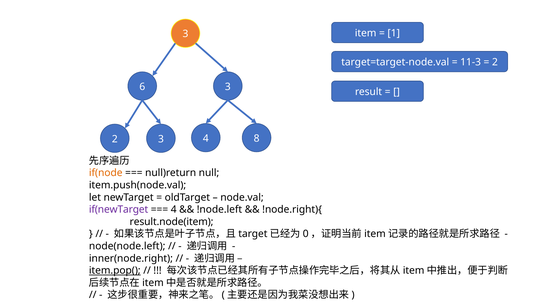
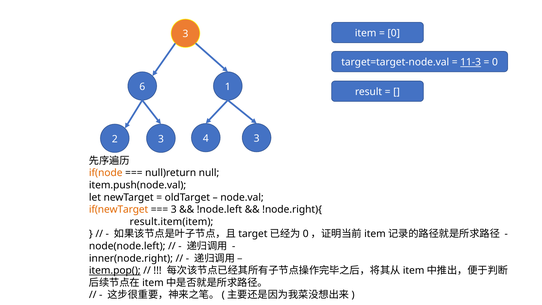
1 at (394, 33): 1 -> 0
11-3 underline: none -> present
2 at (495, 62): 2 -> 0
6 3: 3 -> 1
2 8: 8 -> 3
if(newTarget colour: purple -> orange
4 at (174, 209): 4 -> 3
result.node(item: result.node(item -> result.item(item
